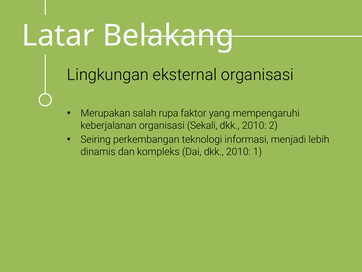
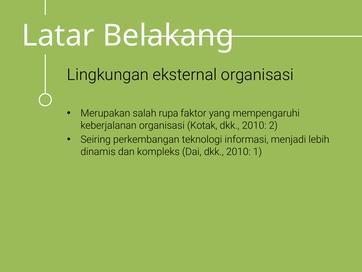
Sekali: Sekali -> Kotak
